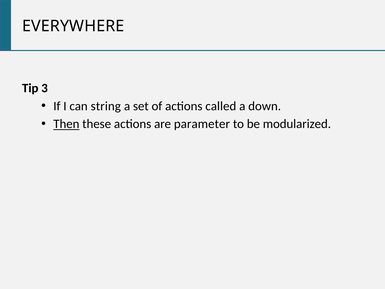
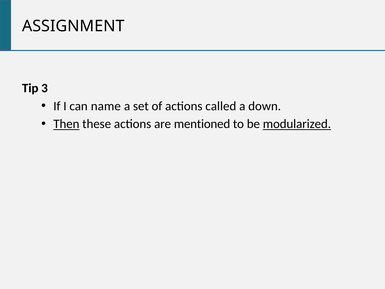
EVERYWHERE: EVERYWHERE -> ASSIGNMENT
string: string -> name
parameter: parameter -> mentioned
modularized underline: none -> present
